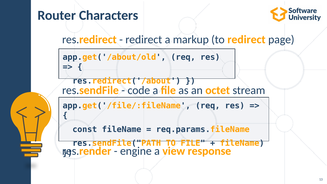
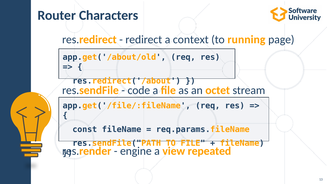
markup: markup -> context
to redirect: redirect -> running
response: response -> repeated
